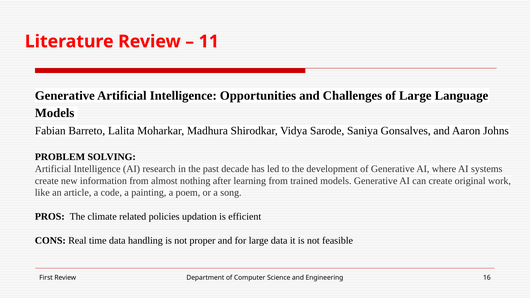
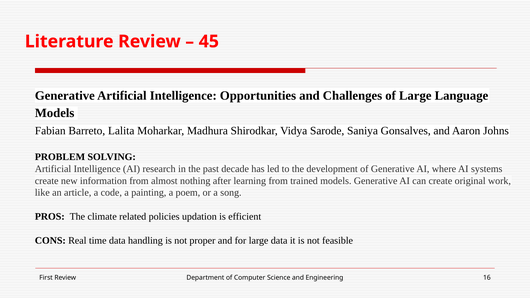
11: 11 -> 45
